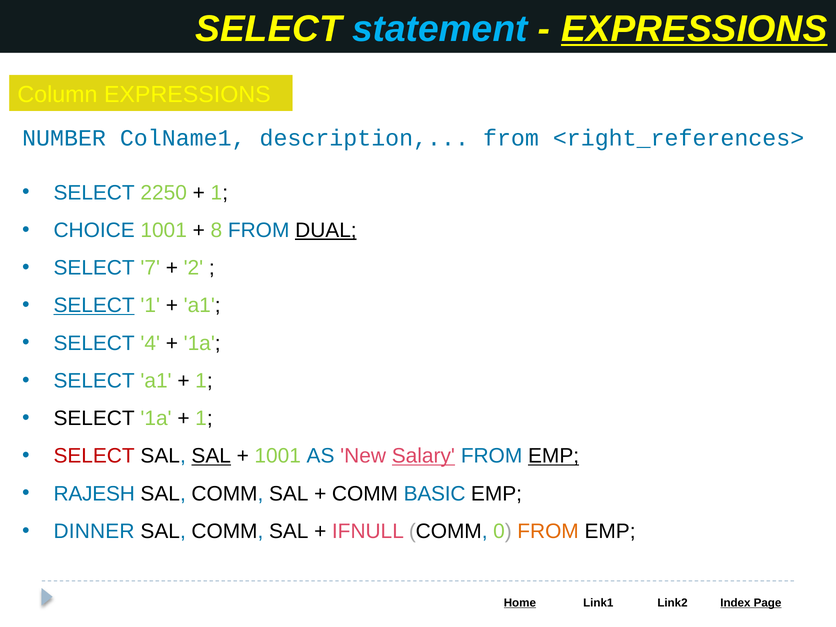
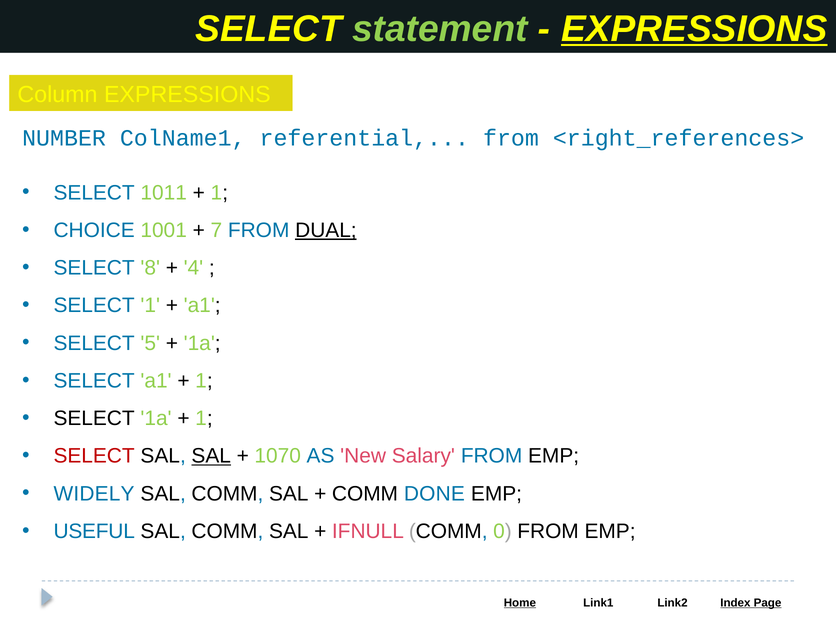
statement colour: light blue -> light green
description: description -> referential
2250: 2250 -> 1011
8: 8 -> 7
7: 7 -> 8
2: 2 -> 4
SELECT at (94, 306) underline: present -> none
4: 4 -> 5
1001 at (278, 456): 1001 -> 1070
Salary underline: present -> none
EMP at (554, 456) underline: present -> none
RAJESH: RAJESH -> WIDELY
BASIC: BASIC -> DONE
DINNER: DINNER -> USEFUL
FROM at (548, 531) colour: orange -> black
